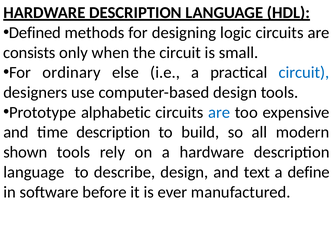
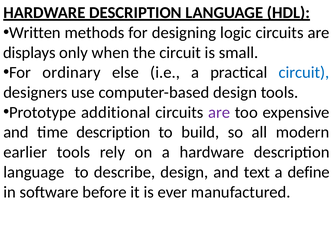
Defined: Defined -> Written
consists: consists -> displays
alphabetic: alphabetic -> additional
are at (219, 113) colour: blue -> purple
shown: shown -> earlier
